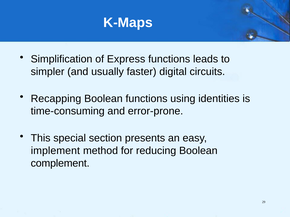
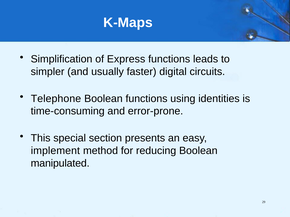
Recapping: Recapping -> Telephone
complement: complement -> manipulated
